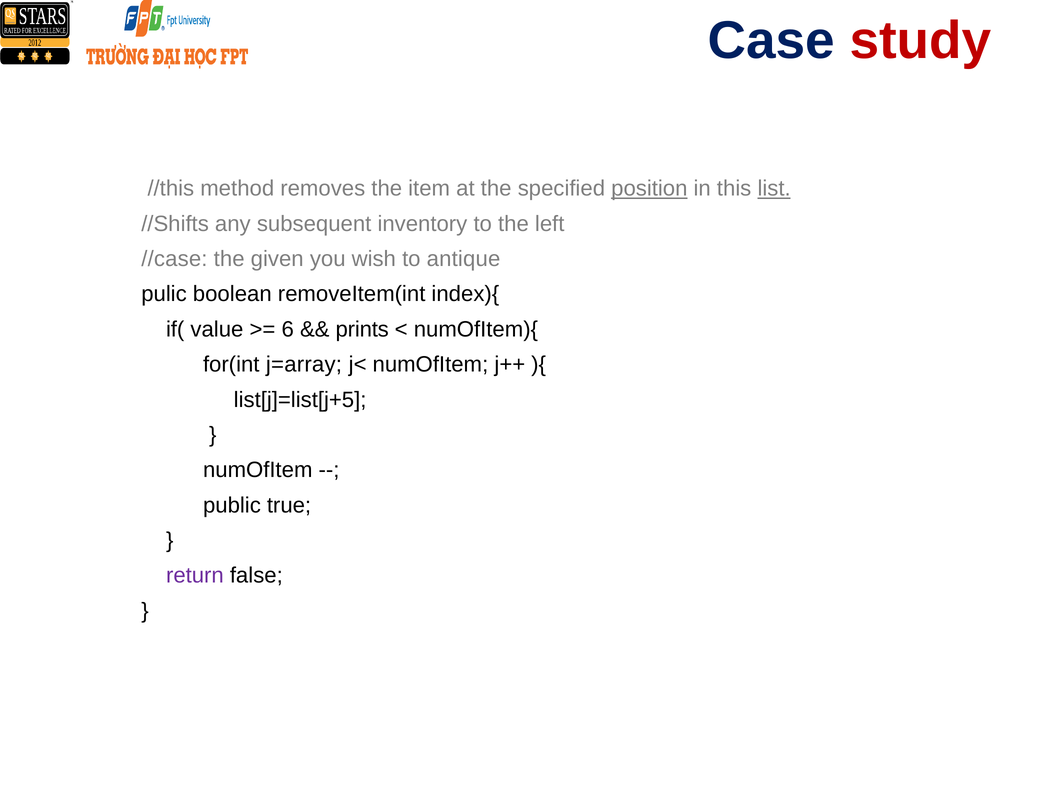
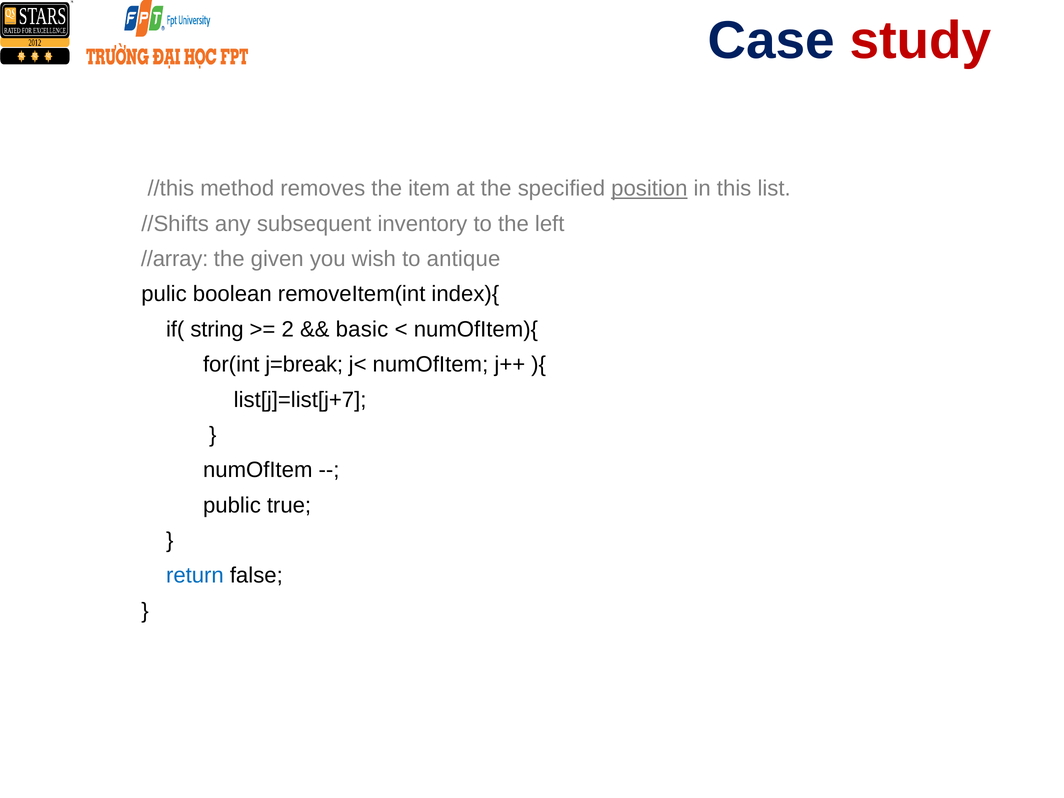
list underline: present -> none
//case: //case -> //array
value: value -> string
6: 6 -> 2
prints: prints -> basic
j=array: j=array -> j=break
list[j]=list[j+5: list[j]=list[j+5 -> list[j]=list[j+7
return colour: purple -> blue
